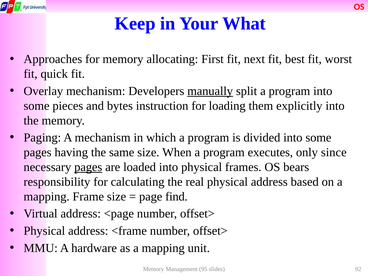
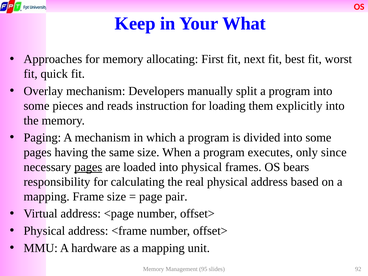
manually underline: present -> none
bytes: bytes -> reads
find: find -> pair
